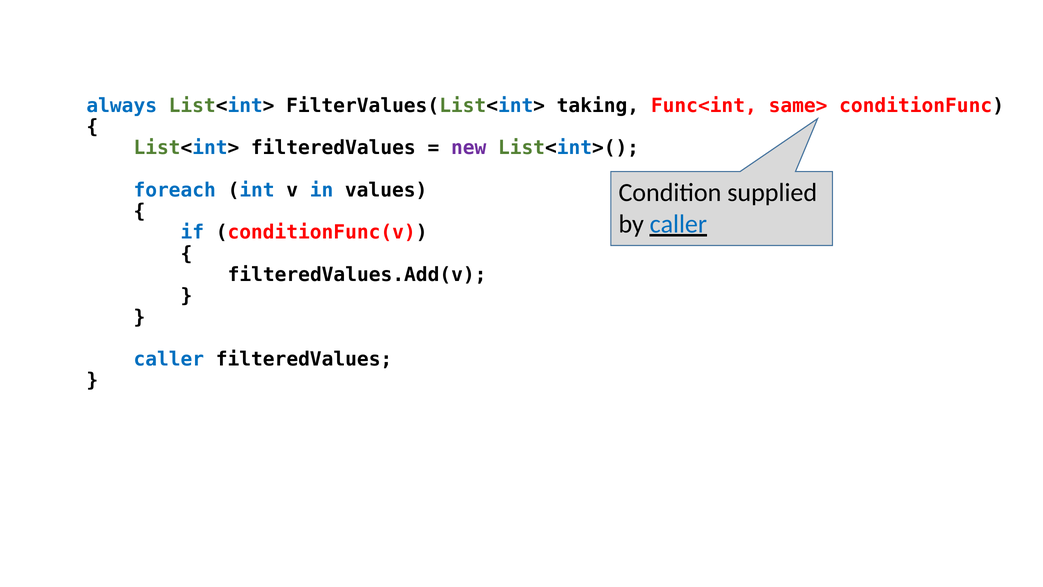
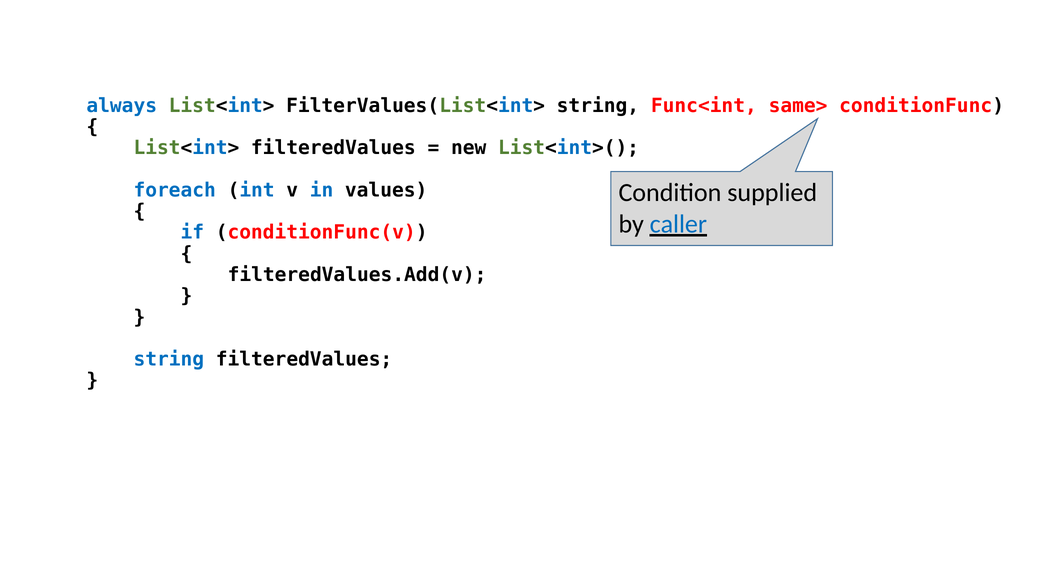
FilterValues(List<int> taking: taking -> string
new colour: purple -> black
caller at (169, 359): caller -> string
